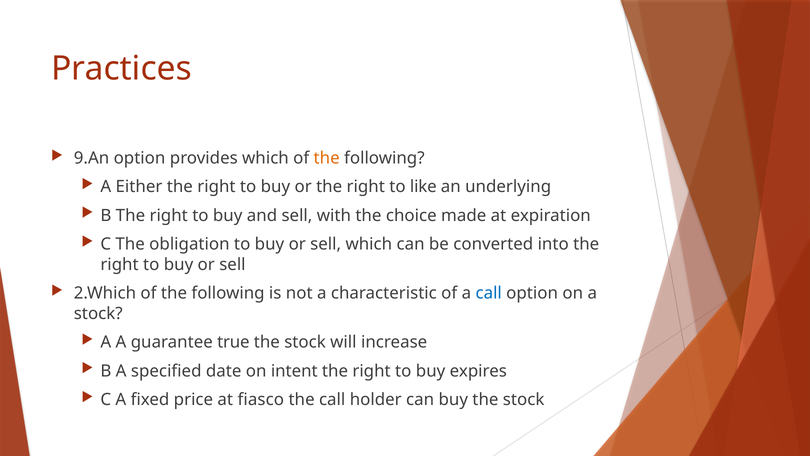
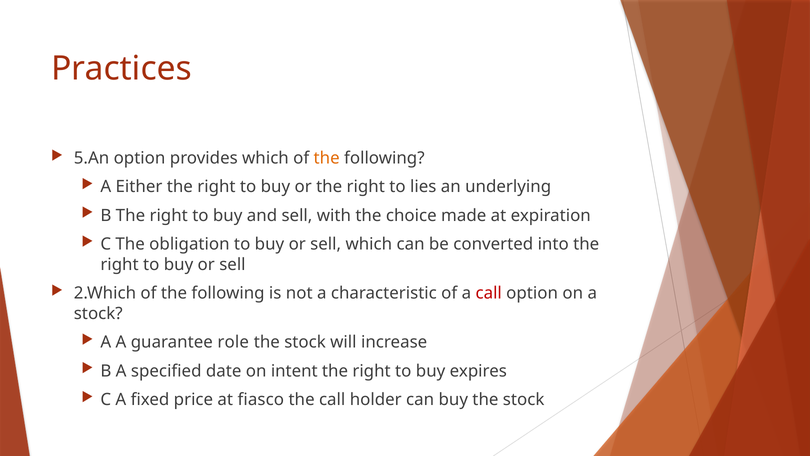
9.An: 9.An -> 5.An
like: like -> lies
call at (489, 293) colour: blue -> red
true: true -> role
